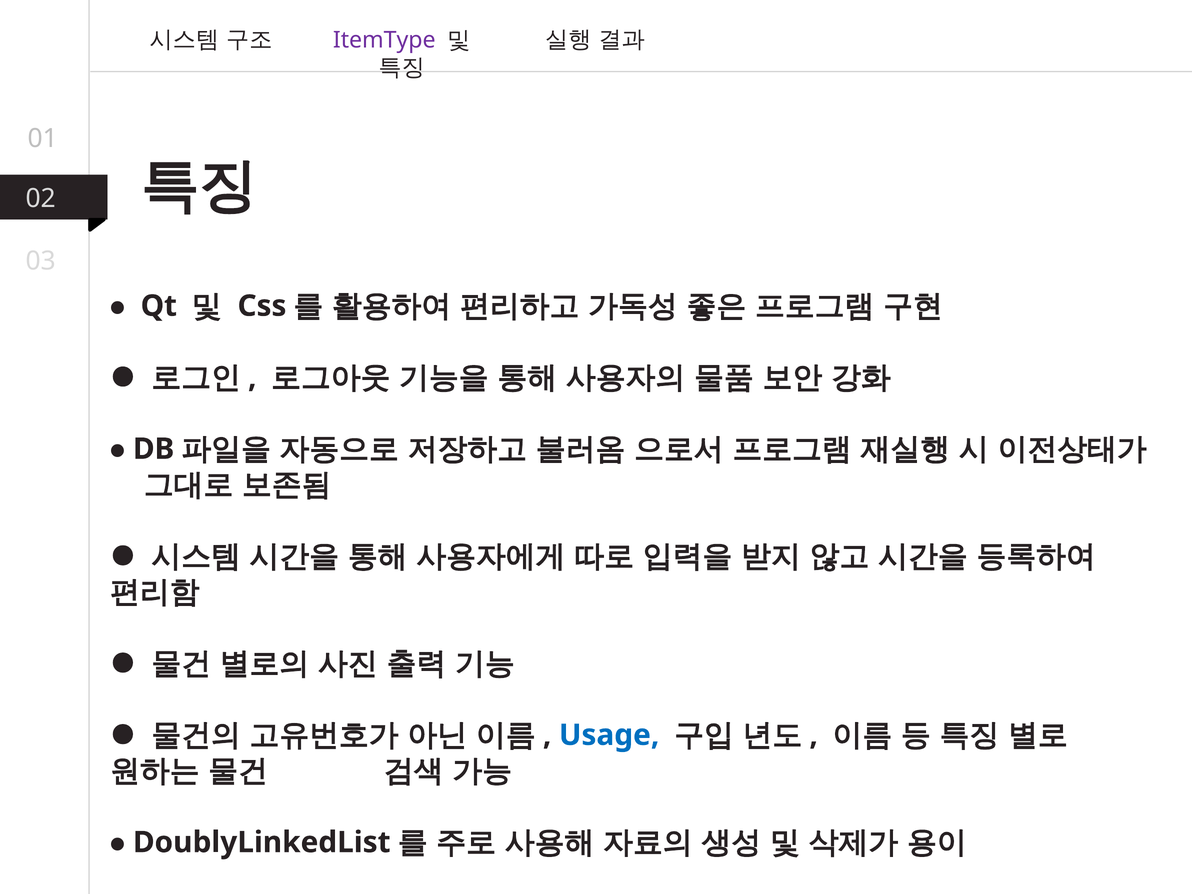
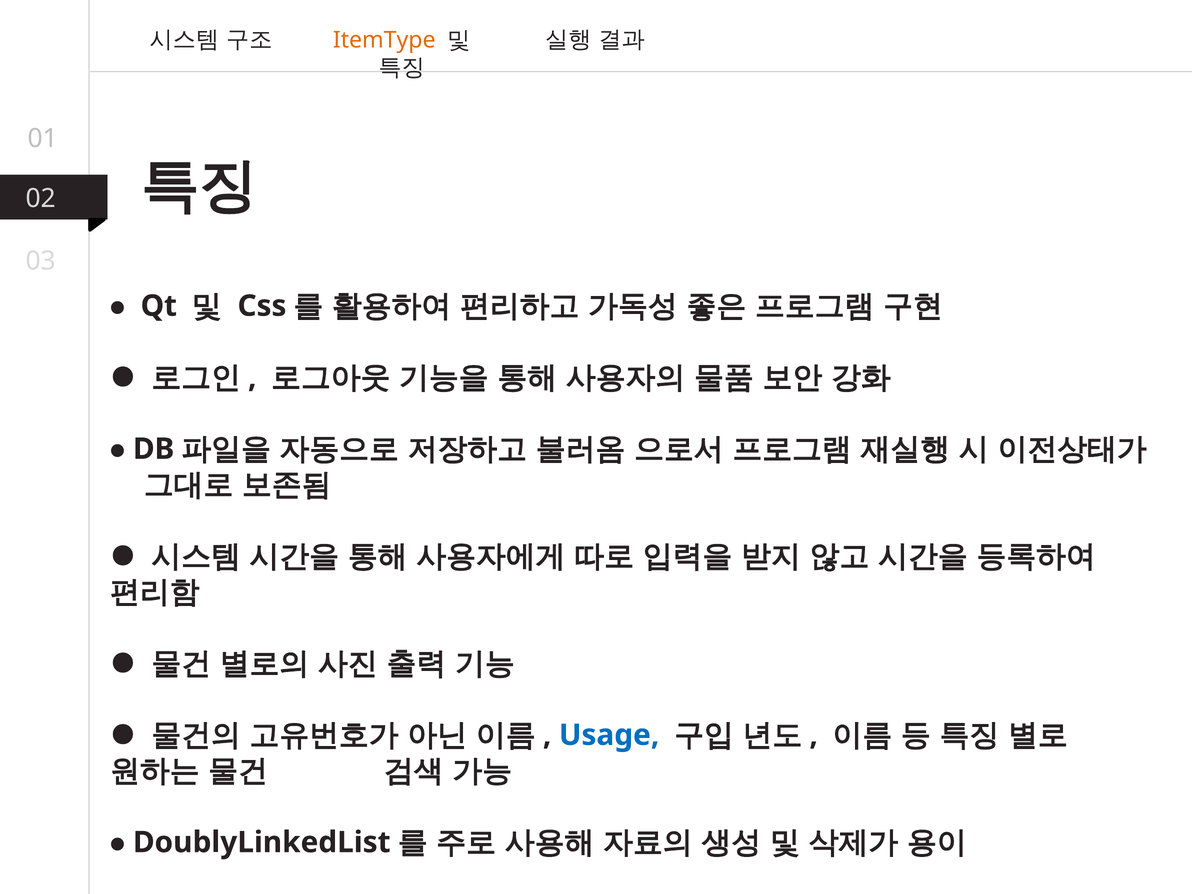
ItemType colour: purple -> orange
